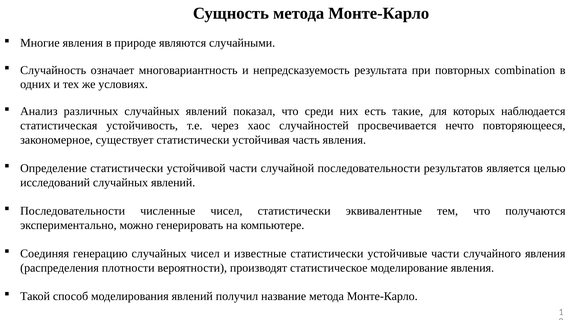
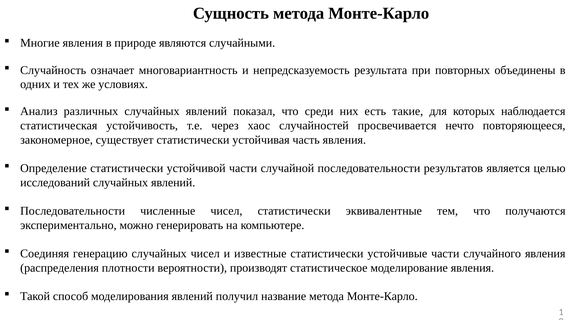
combination: combination -> объединены
